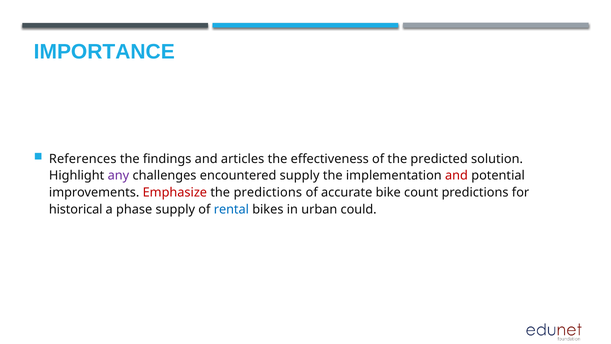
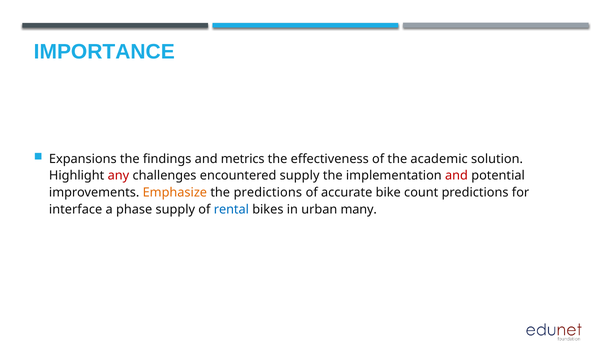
References: References -> Expansions
articles: articles -> metrics
predicted: predicted -> academic
any colour: purple -> red
Emphasize colour: red -> orange
historical: historical -> interface
could: could -> many
